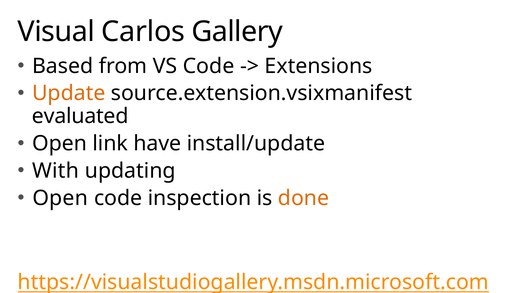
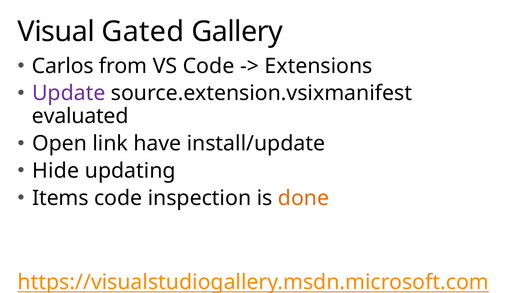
Carlos: Carlos -> Gated
Based: Based -> Carlos
Update colour: orange -> purple
With: With -> Hide
Open at (60, 198): Open -> Items
